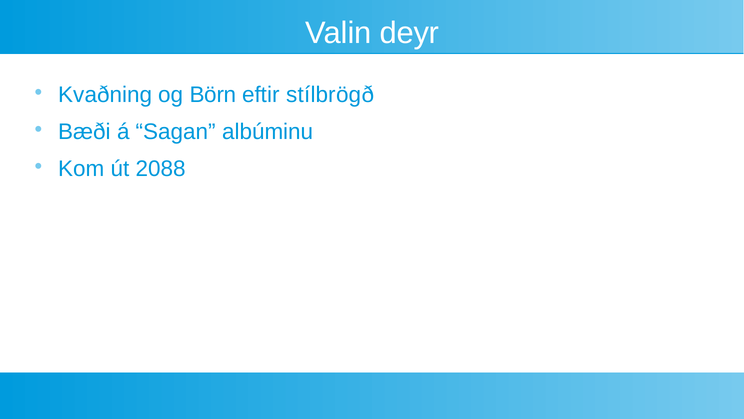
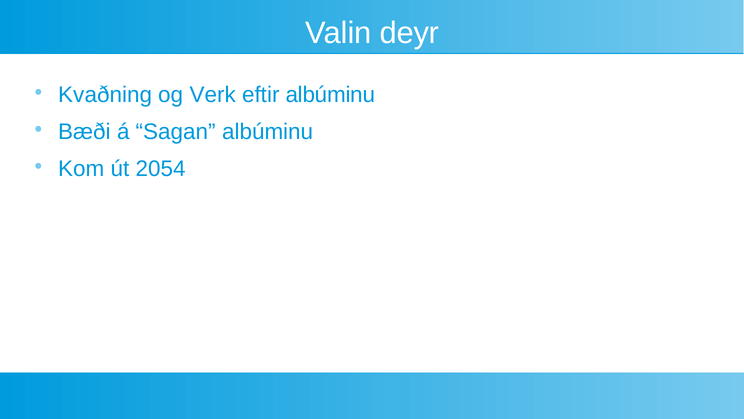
Börn: Börn -> Verk
eftir stílbrögð: stílbrögð -> albúminu
2088: 2088 -> 2054
